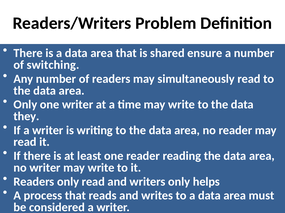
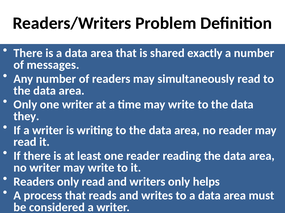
ensure: ensure -> exactly
switching: switching -> messages
